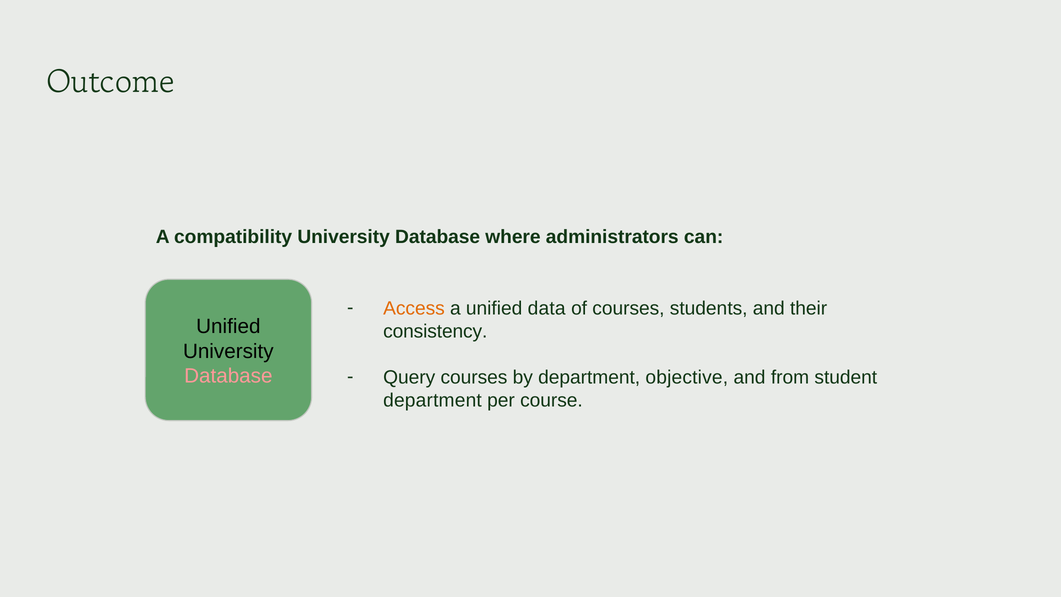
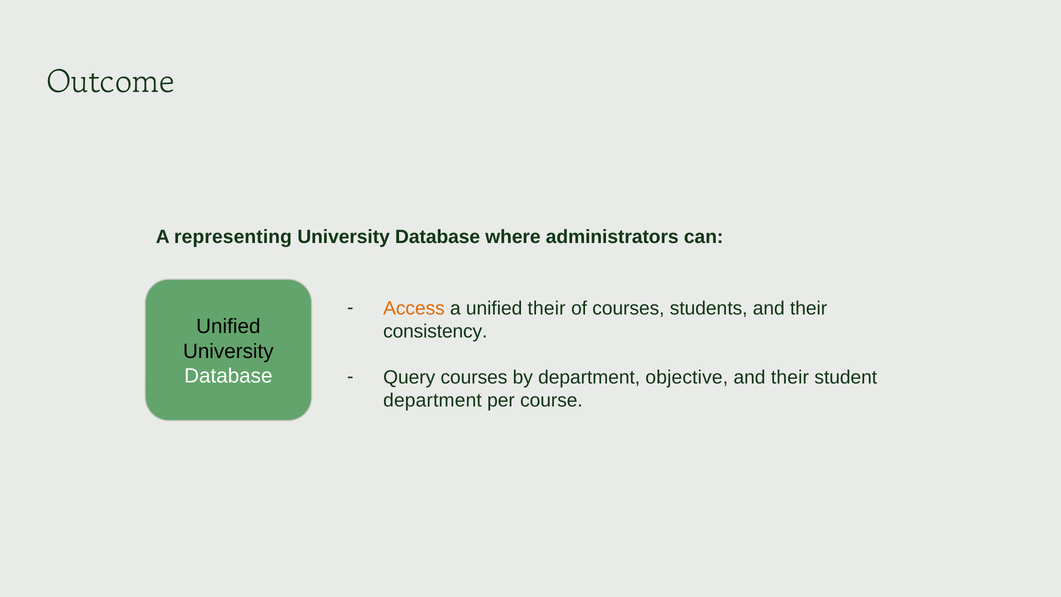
compatibility: compatibility -> representing
unified data: data -> their
Database at (228, 376) colour: pink -> white
from at (790, 377): from -> their
